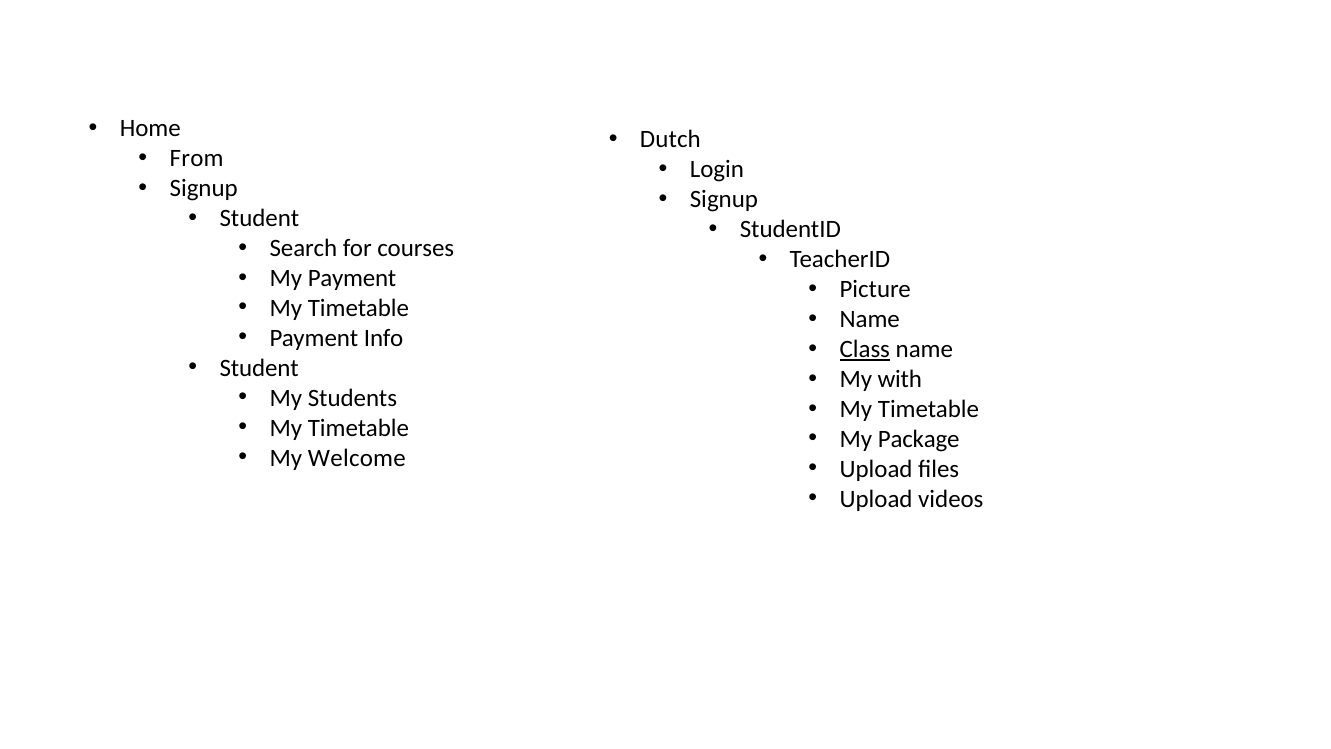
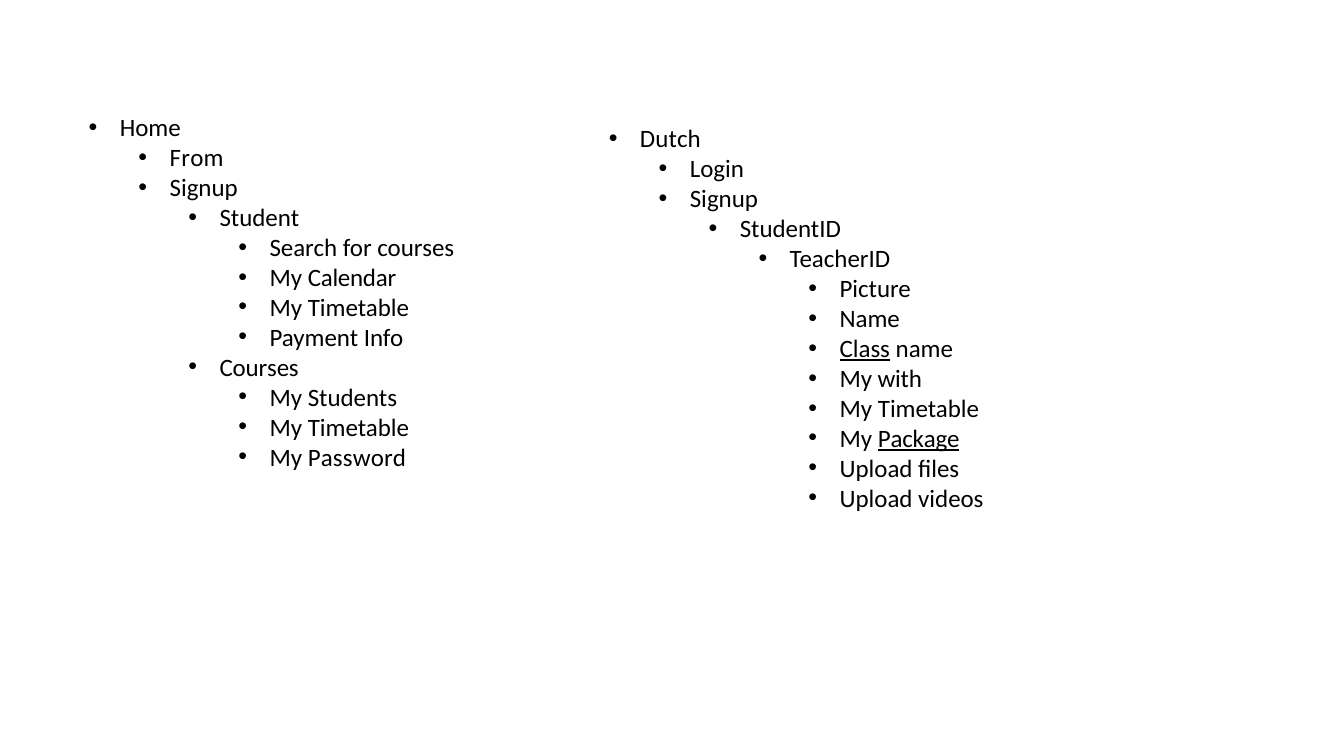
My Payment: Payment -> Calendar
Student at (259, 368): Student -> Courses
Package underline: none -> present
Welcome: Welcome -> Password
